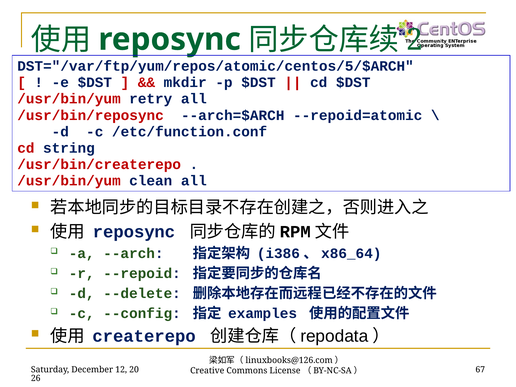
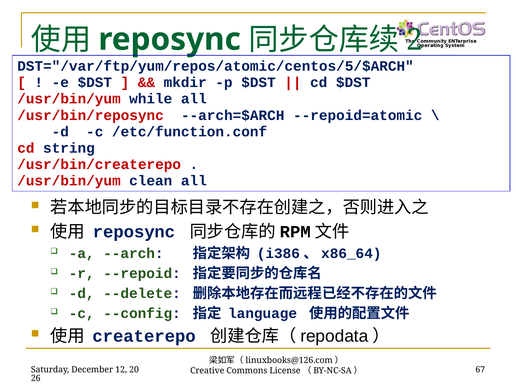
retry: retry -> while
examples: examples -> language
